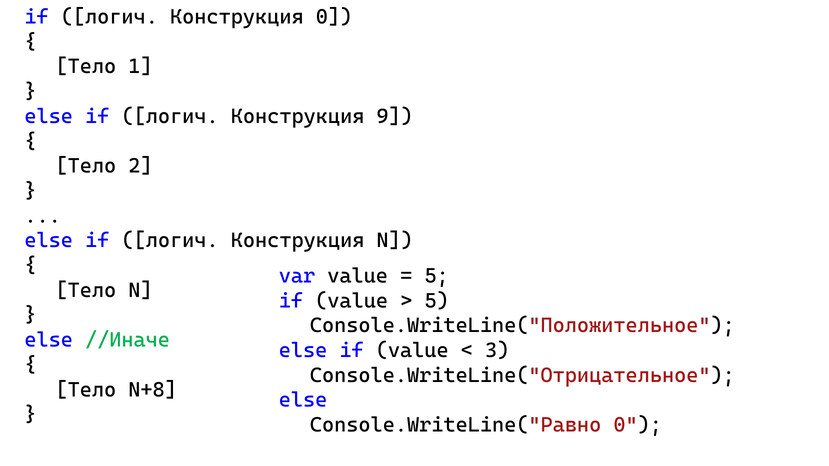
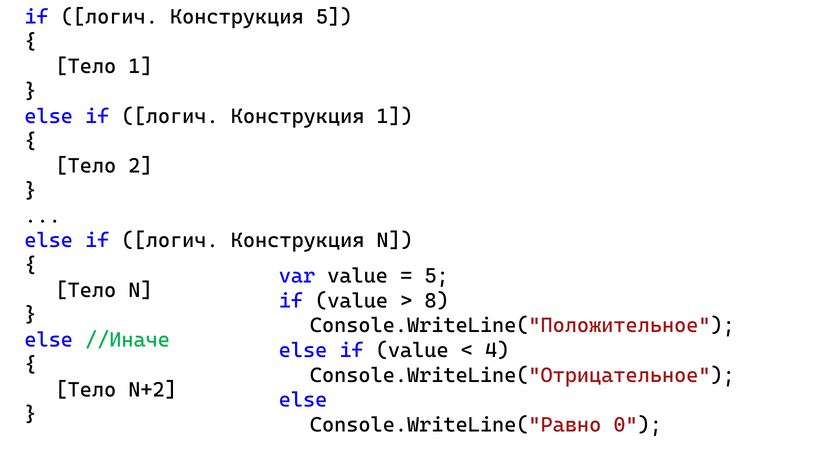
Конструкция 0: 0 -> 5
Конструкция 9: 9 -> 1
5 at (437, 301): 5 -> 8
3: 3 -> 4
N+8: N+8 -> N+2
